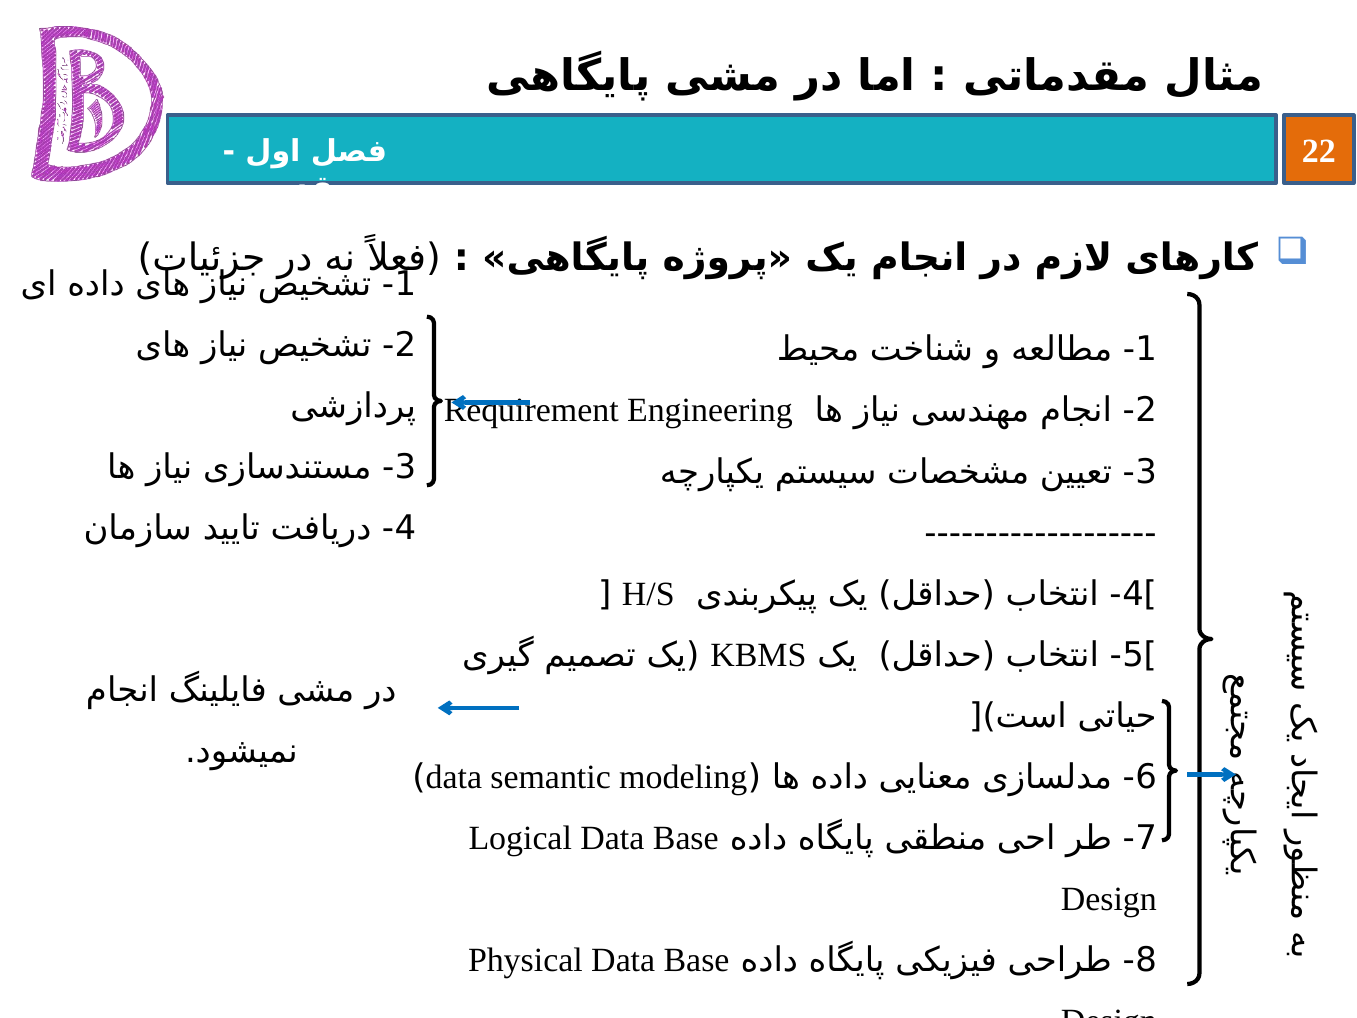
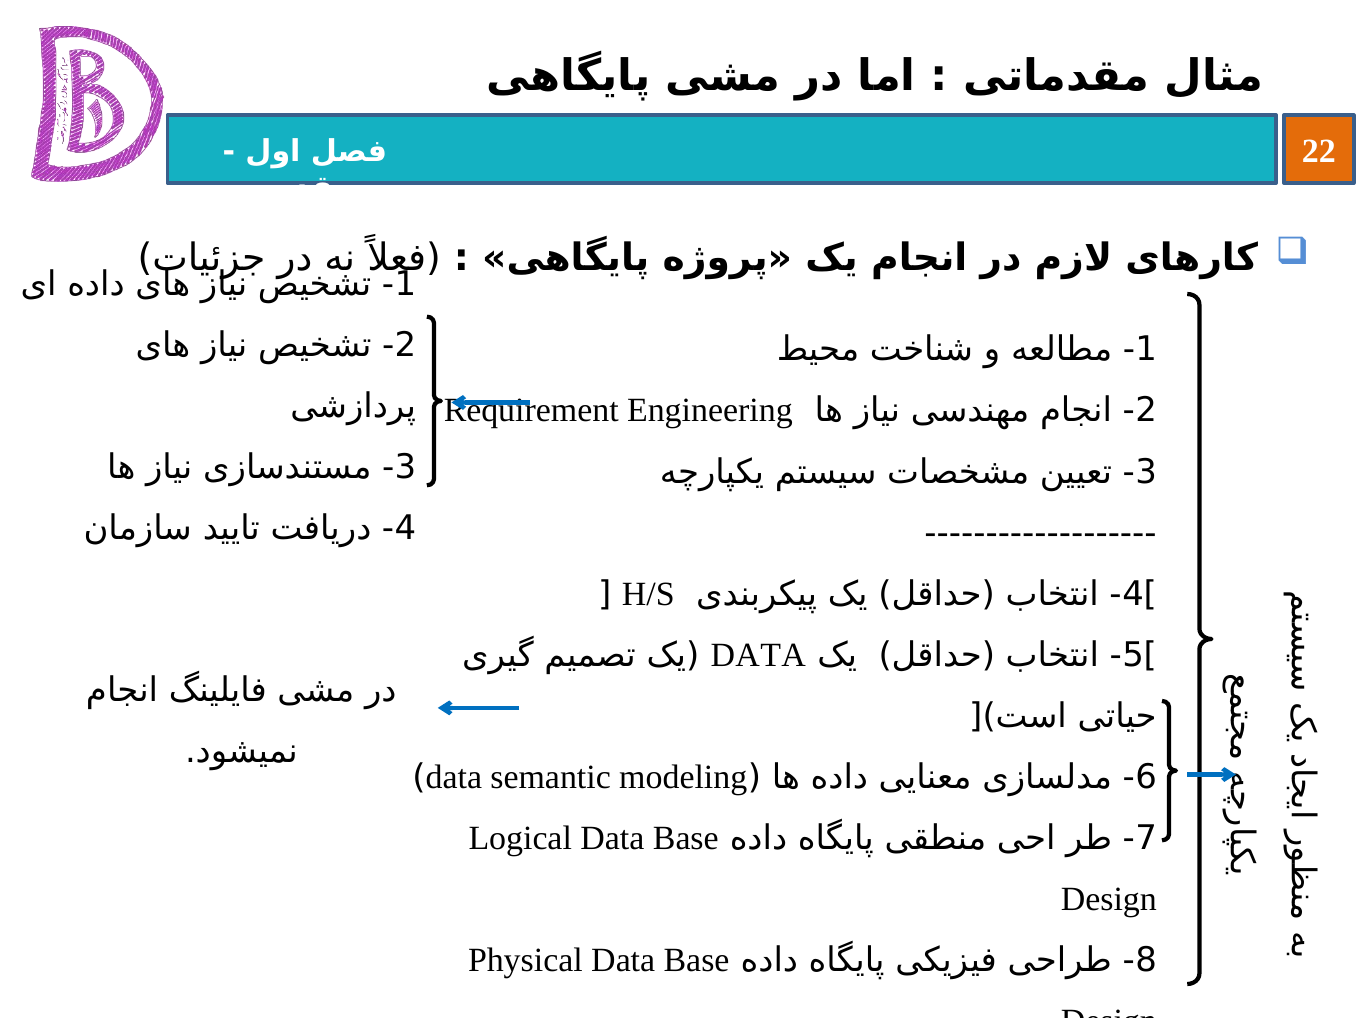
KBMS at (758, 655): KBMS -> DATA
